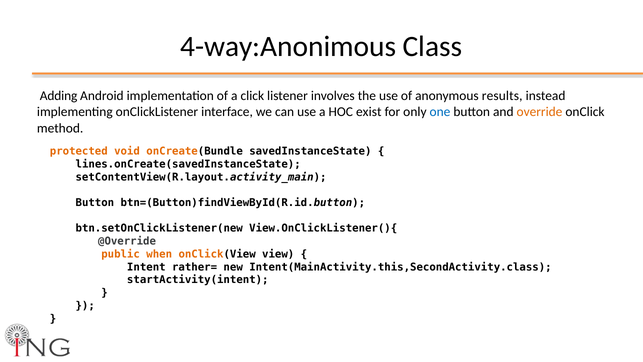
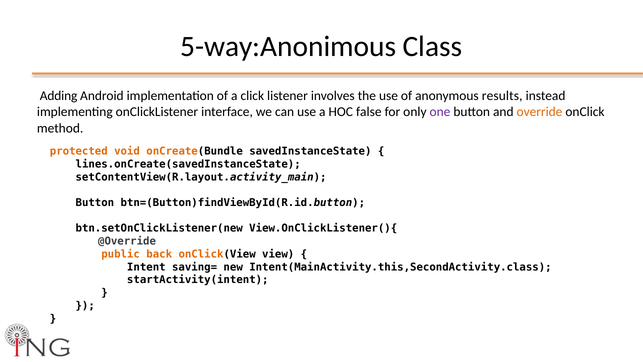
4-way:Anonimous: 4-way:Anonimous -> 5-way:Anonimous
exist: exist -> false
one colour: blue -> purple
when: when -> back
rather=: rather= -> saving=
